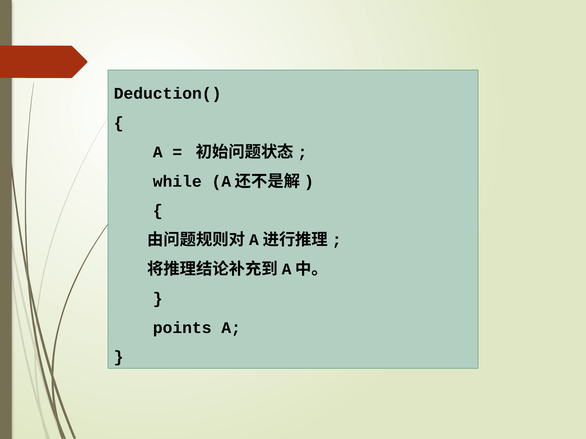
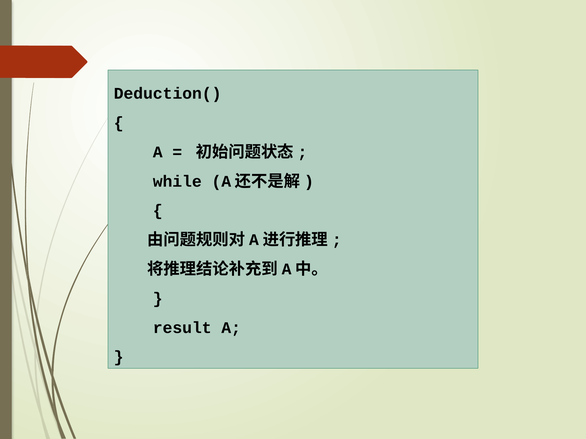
points: points -> result
